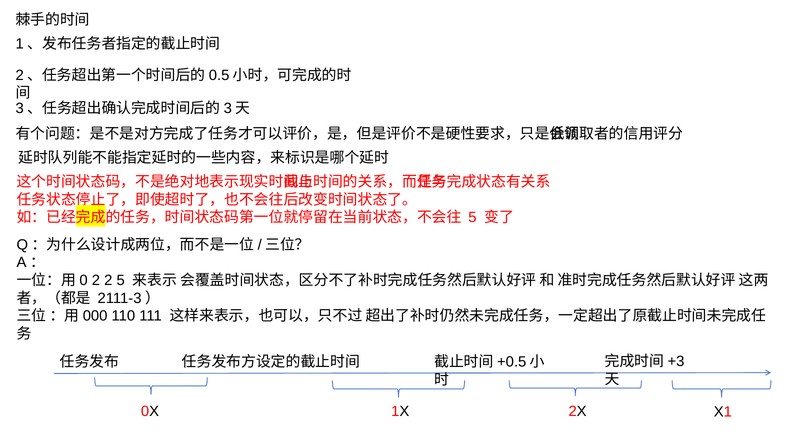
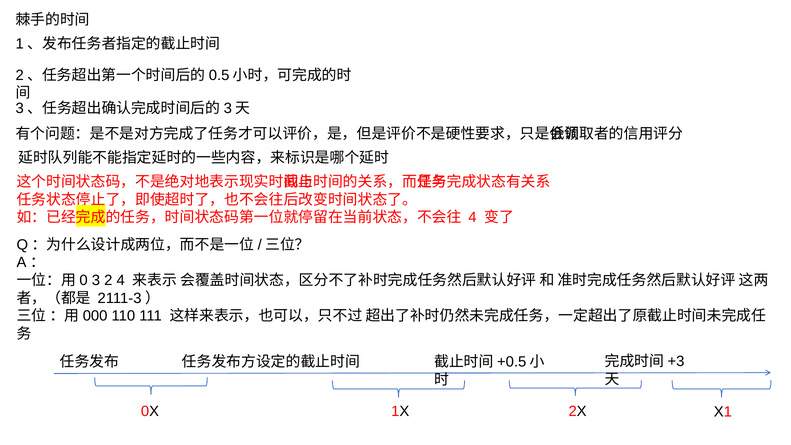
5 at (472, 217): 5 -> 4
2 at (96, 280): 2 -> 3
2 5: 5 -> 4
